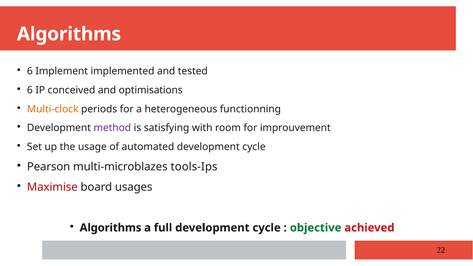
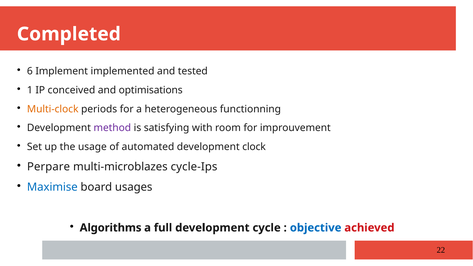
Algorithms at (69, 34): Algorithms -> Completed
6 at (30, 90): 6 -> 1
automated development cycle: cycle -> clock
Pearson: Pearson -> Perpare
tools-Ips: tools-Ips -> cycle-Ips
Maximise colour: red -> blue
objective colour: green -> blue
